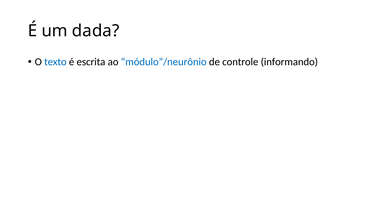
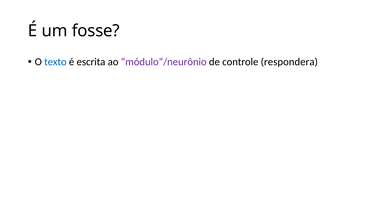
dada: dada -> fosse
módulo”/neurônio colour: blue -> purple
informando: informando -> respondera
